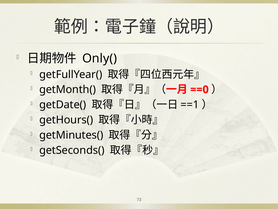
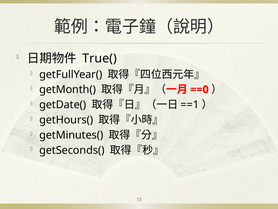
Only(: Only( -> True(
